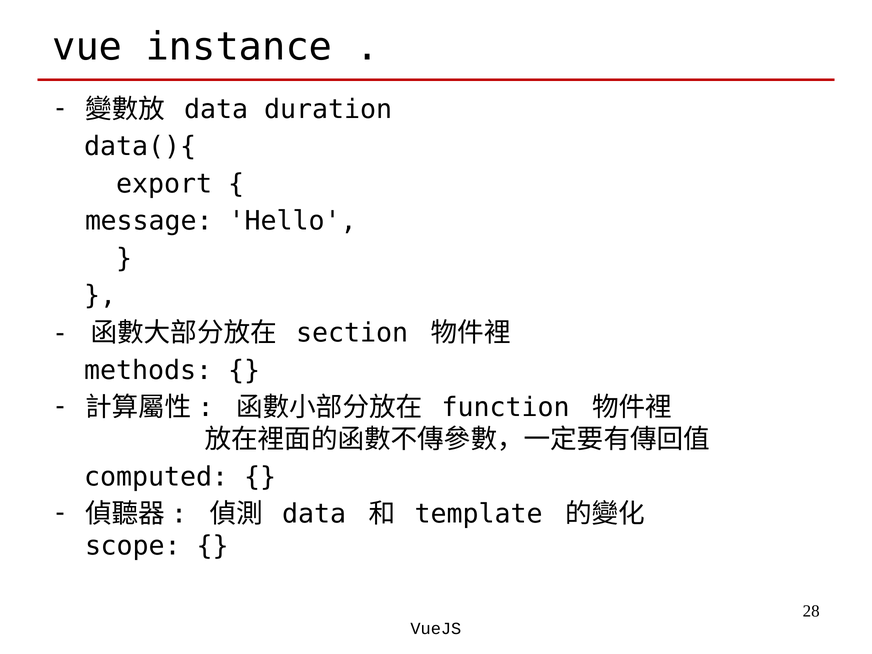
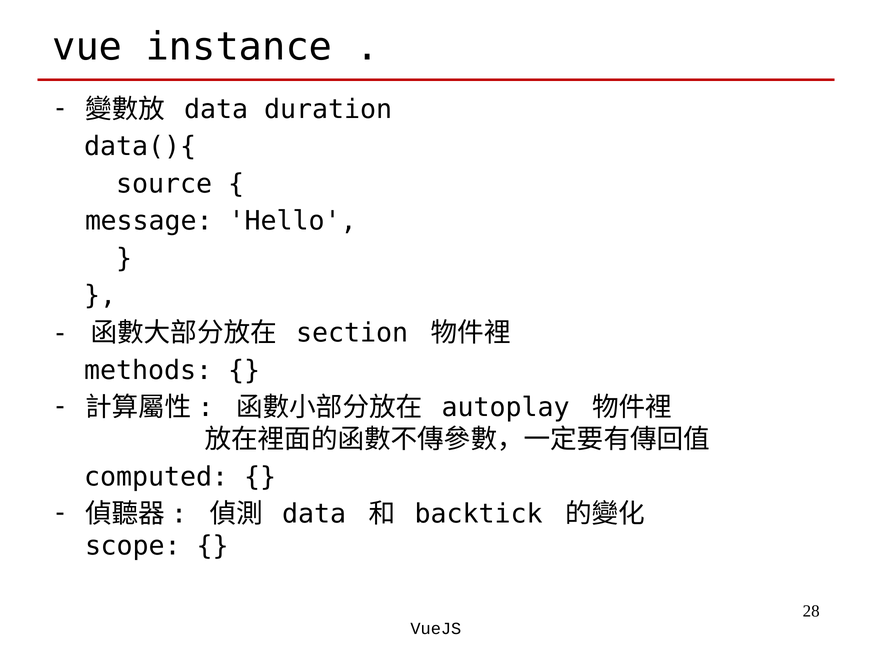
export: export -> source
function: function -> autoplay
template: template -> backtick
